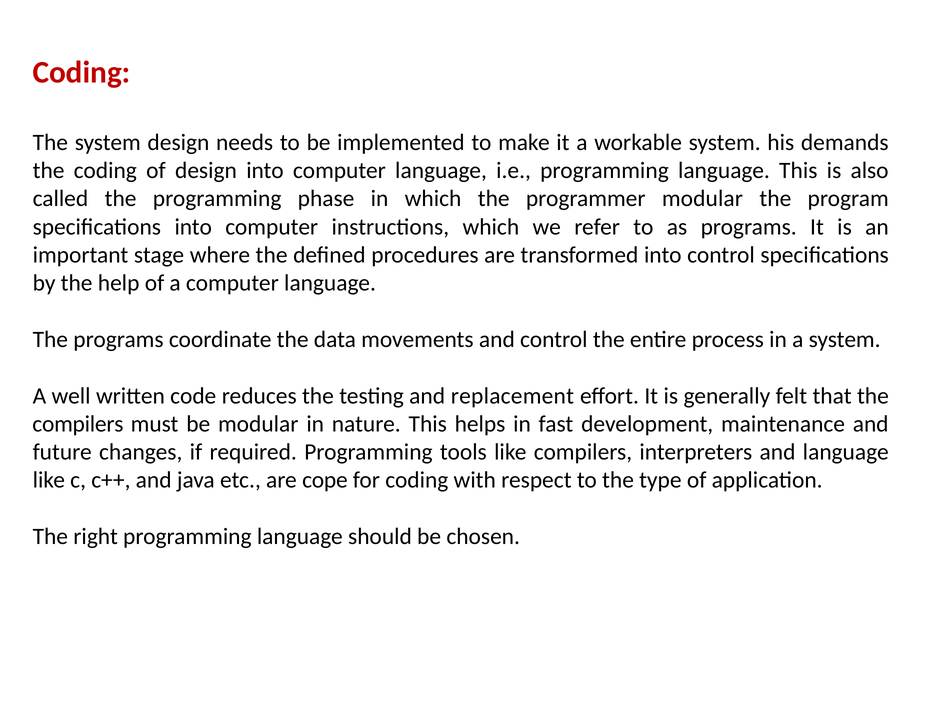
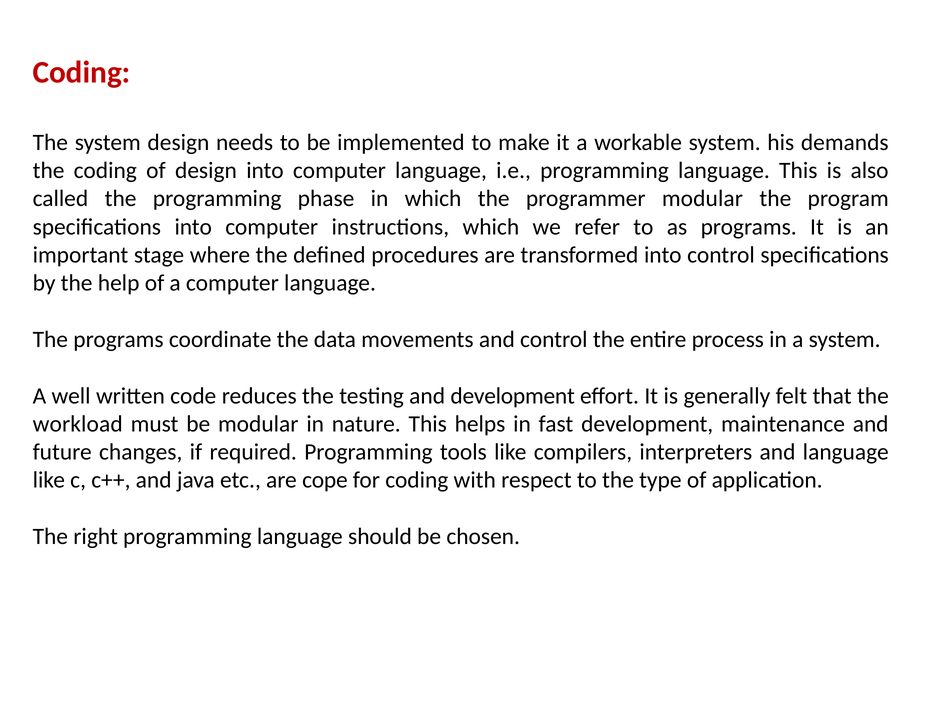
and replacement: replacement -> development
compilers at (78, 424): compilers -> workload
